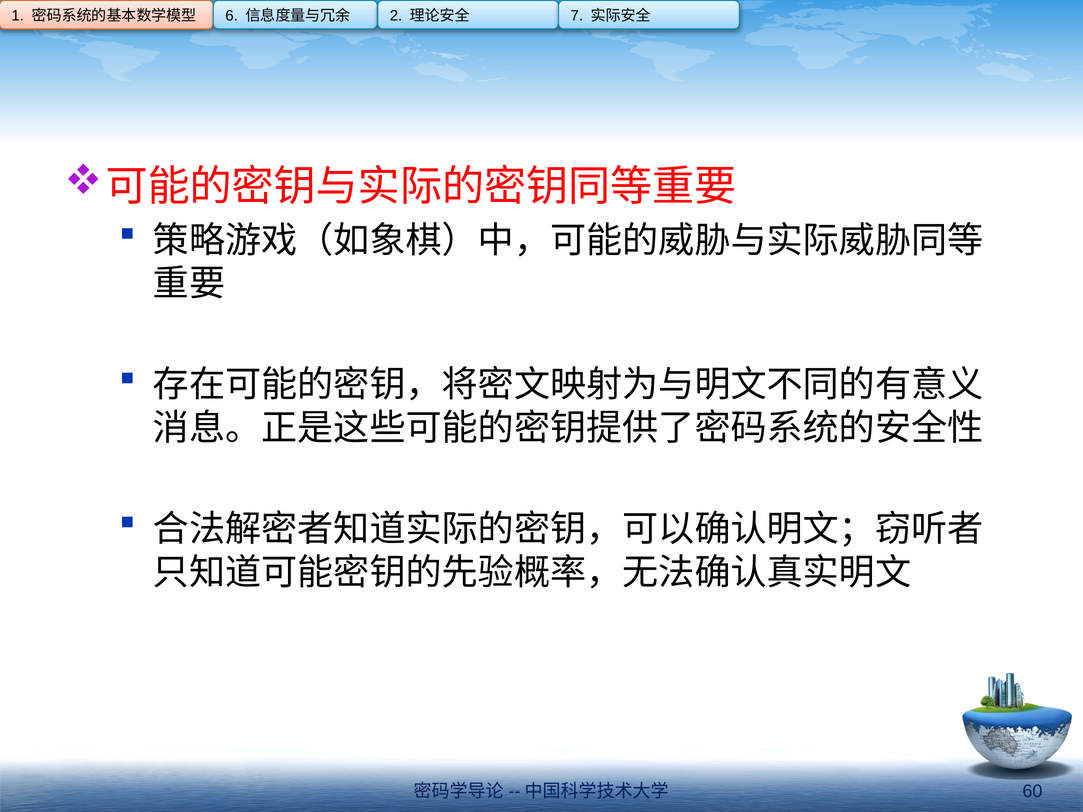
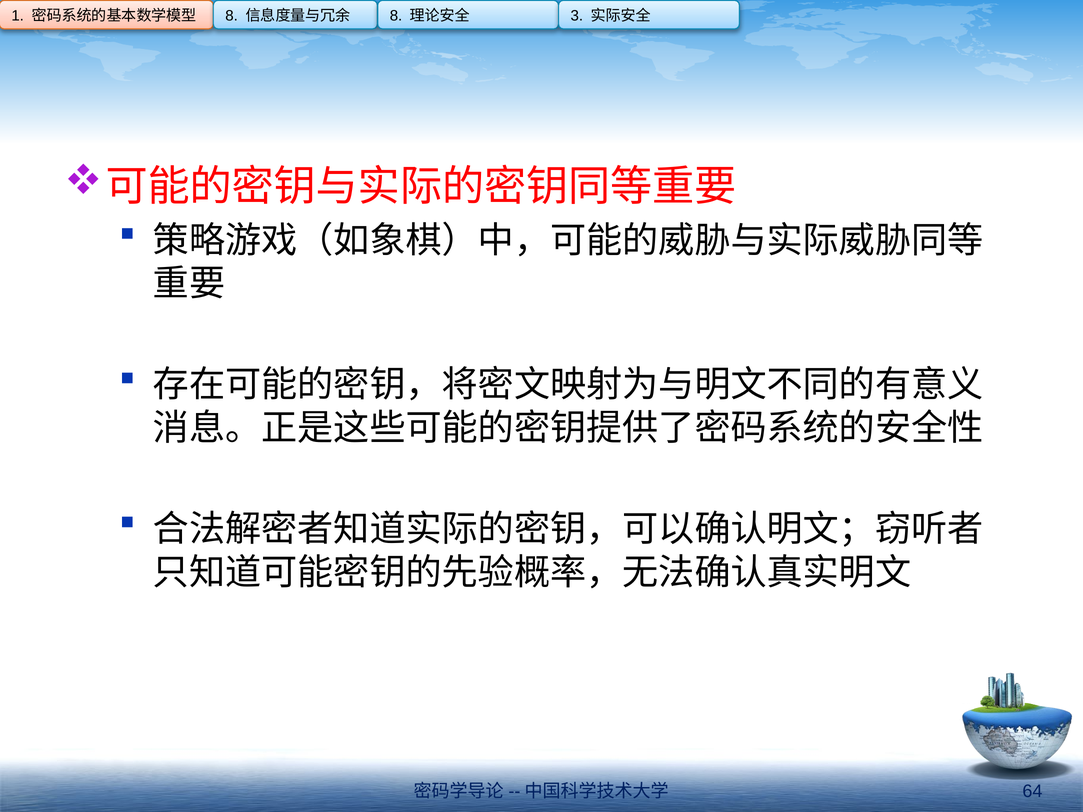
6 at (232, 16): 6 -> 8
2 at (396, 16): 2 -> 8
7: 7 -> 3
60: 60 -> 64
